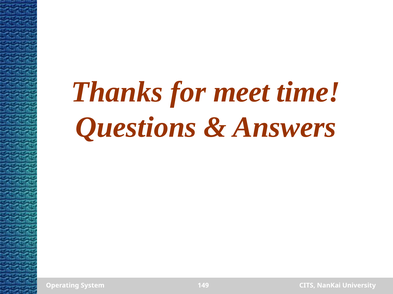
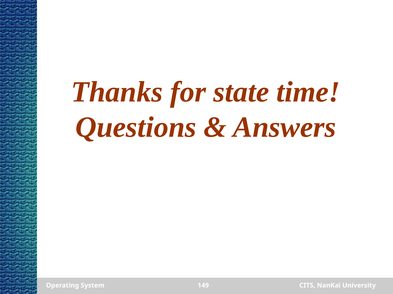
meet: meet -> state
